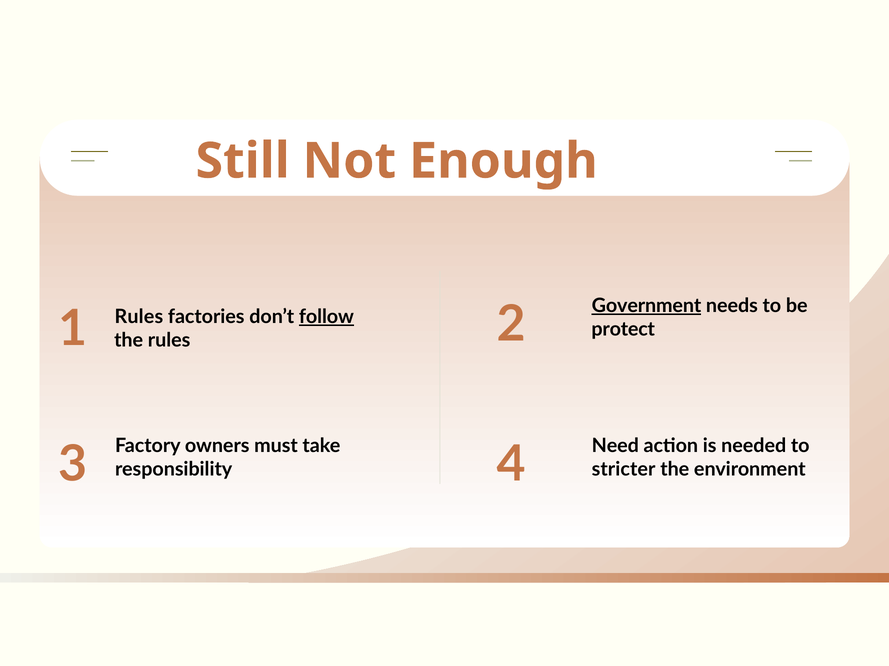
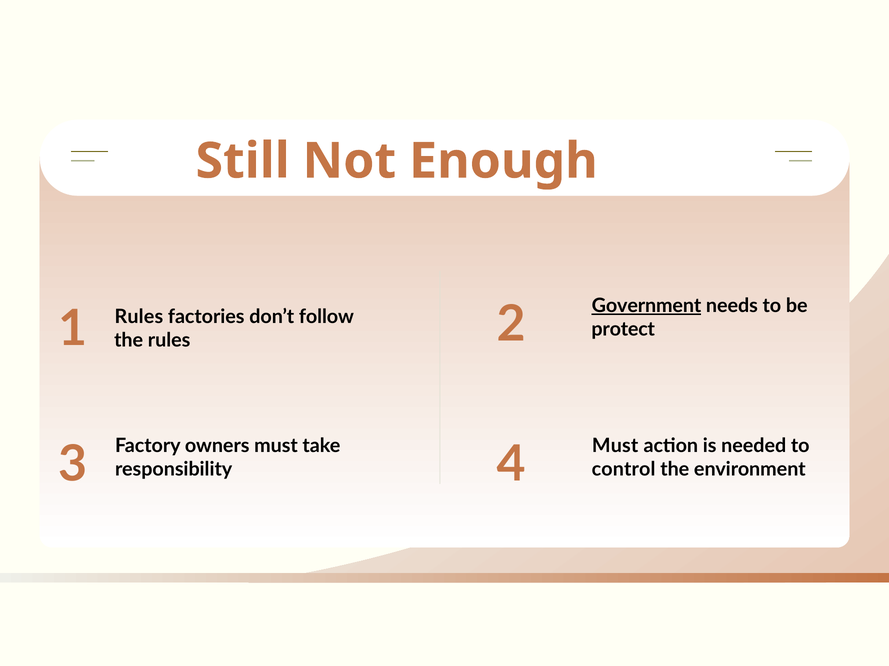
follow underline: present -> none
4 Need: Need -> Must
stricter: stricter -> control
